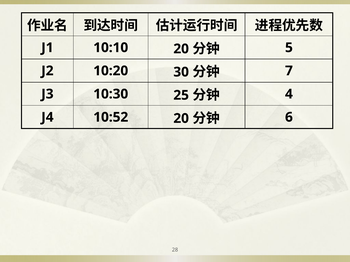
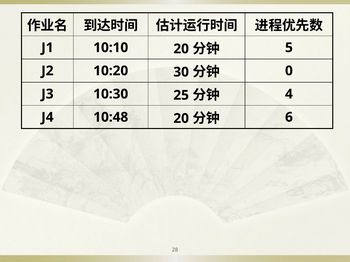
7: 7 -> 0
10:52: 10:52 -> 10:48
